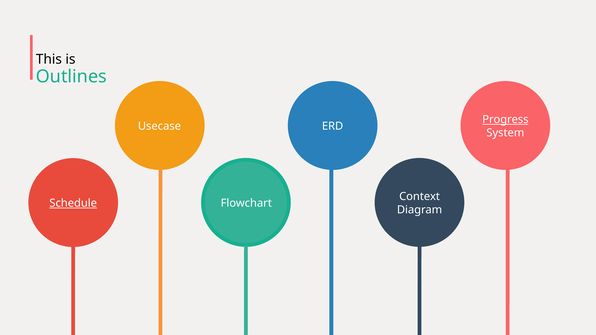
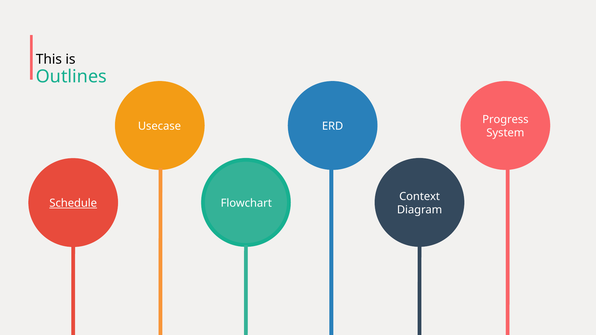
Progress underline: present -> none
